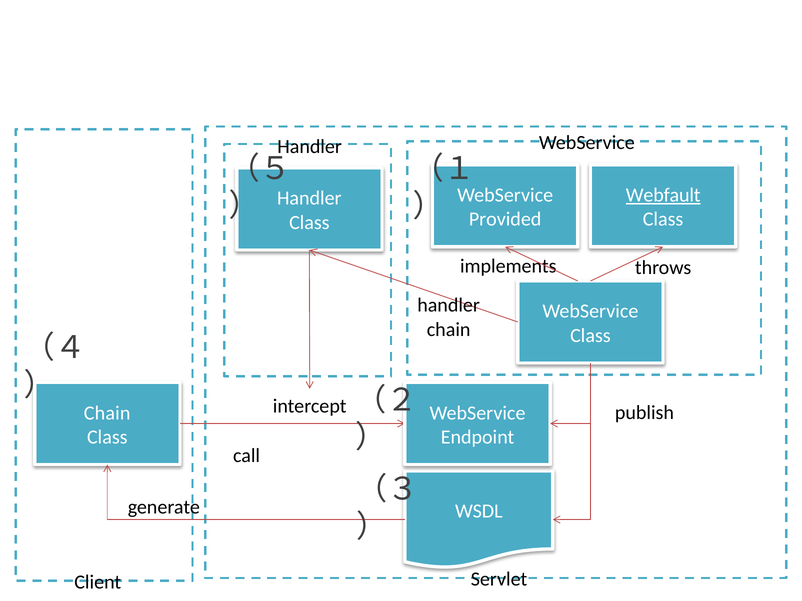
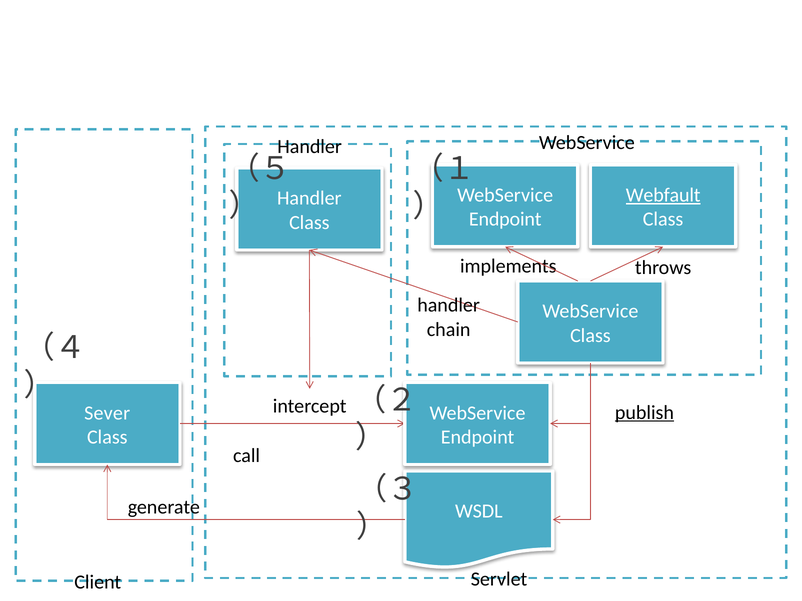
Provided at (505, 219): Provided -> Endpoint
publish underline: none -> present
Chain at (107, 413): Chain -> Sever
